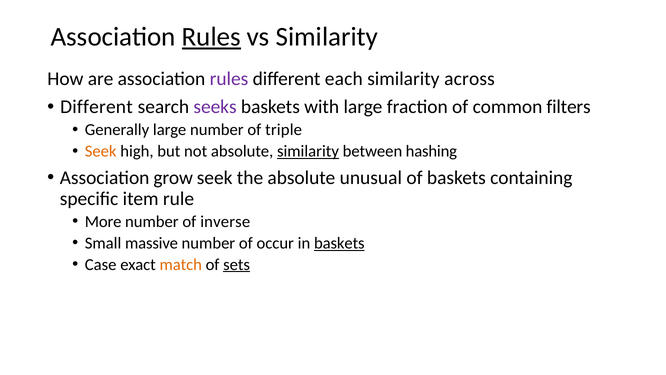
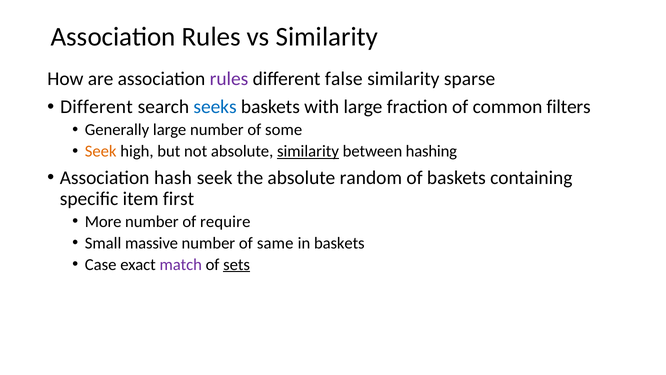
Rules at (211, 37) underline: present -> none
each: each -> false
across: across -> sparse
seeks colour: purple -> blue
triple: triple -> some
grow: grow -> hash
unusual: unusual -> random
rule: rule -> first
inverse: inverse -> require
occur: occur -> same
baskets at (339, 243) underline: present -> none
match colour: orange -> purple
